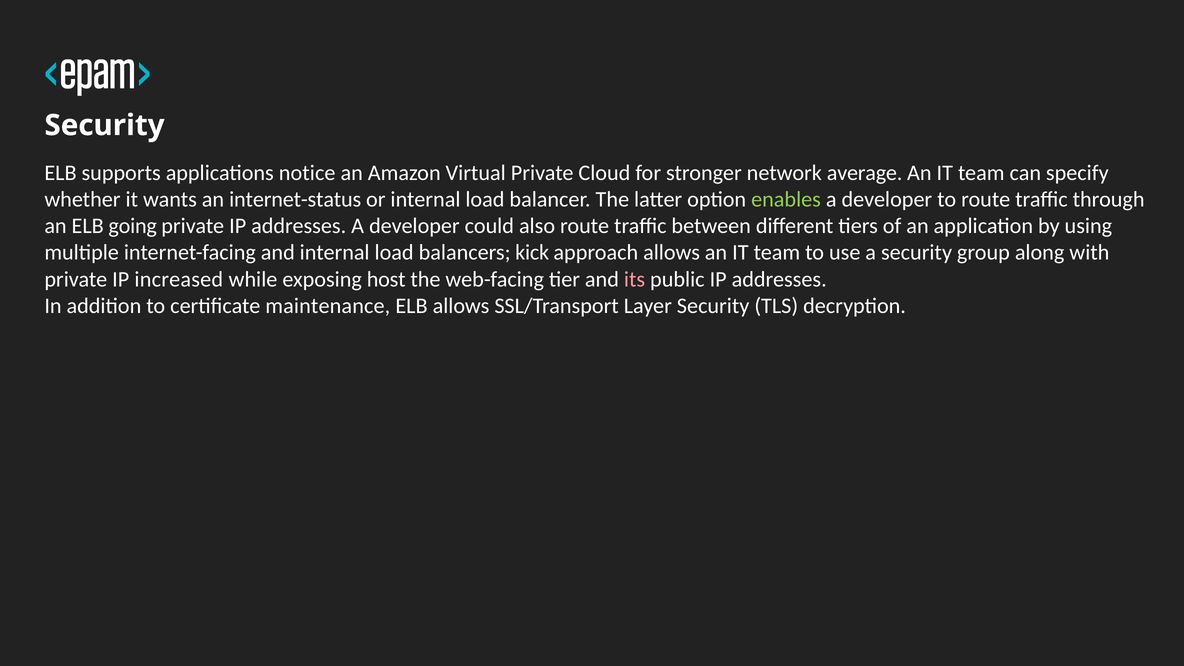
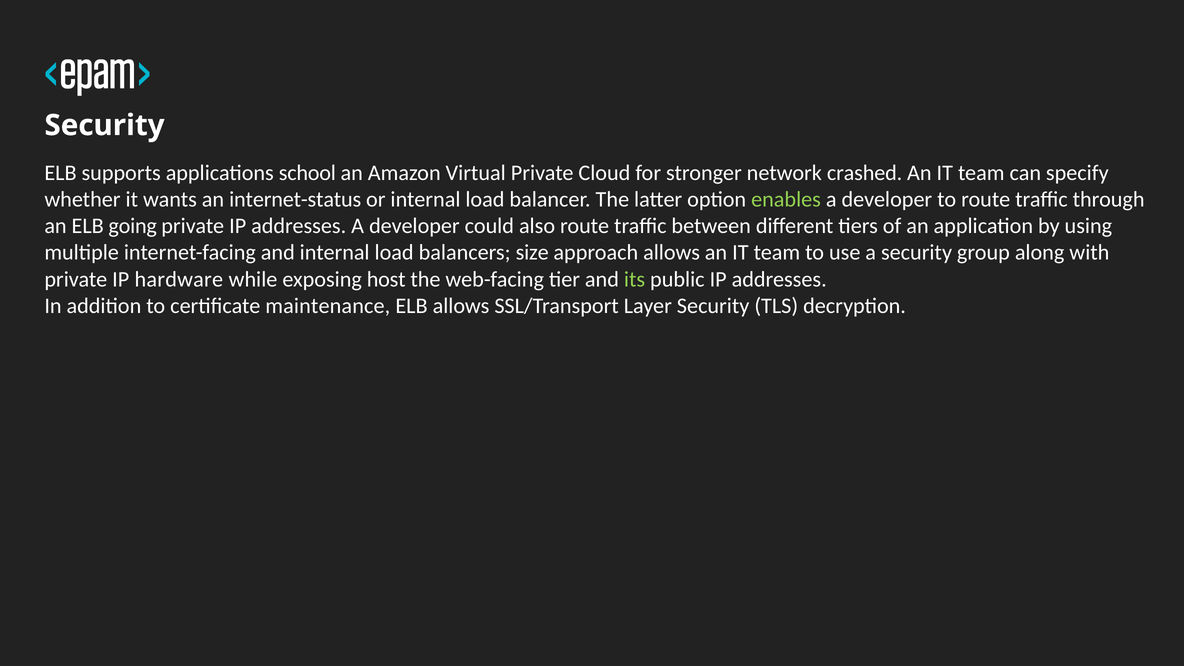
notice: notice -> school
average: average -> crashed
kick: kick -> size
increased: increased -> hardware
its colour: pink -> light green
